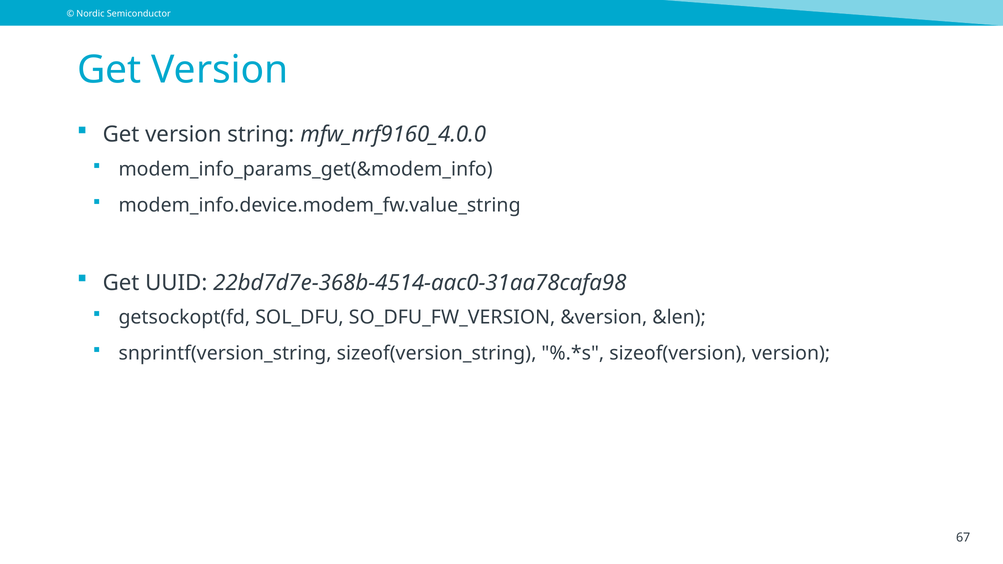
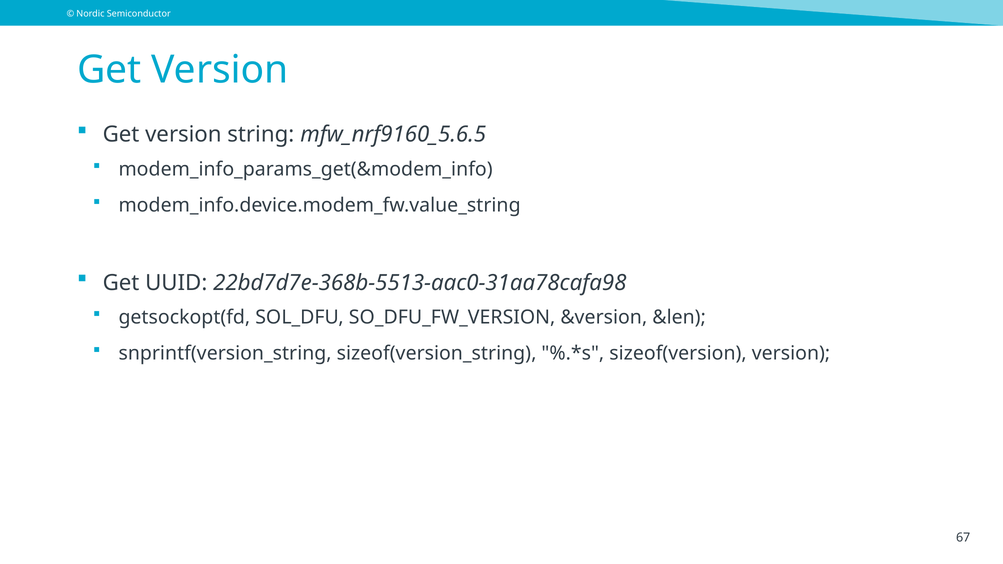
mfw_nrf9160_4.0.0: mfw_nrf9160_4.0.0 -> mfw_nrf9160_5.6.5
22bd7d7e-368b-4514-aac0-31aa78cafa98: 22bd7d7e-368b-4514-aac0-31aa78cafa98 -> 22bd7d7e-368b-5513-aac0-31aa78cafa98
